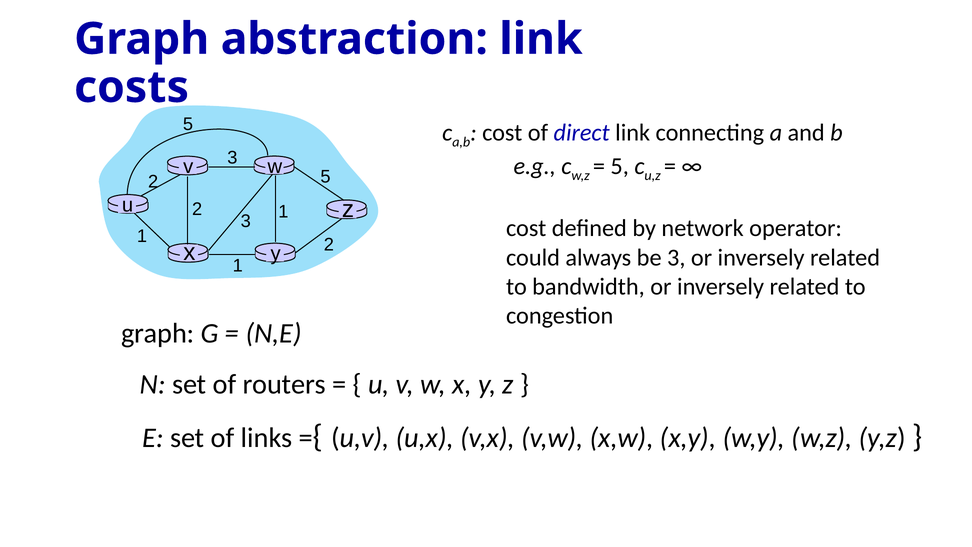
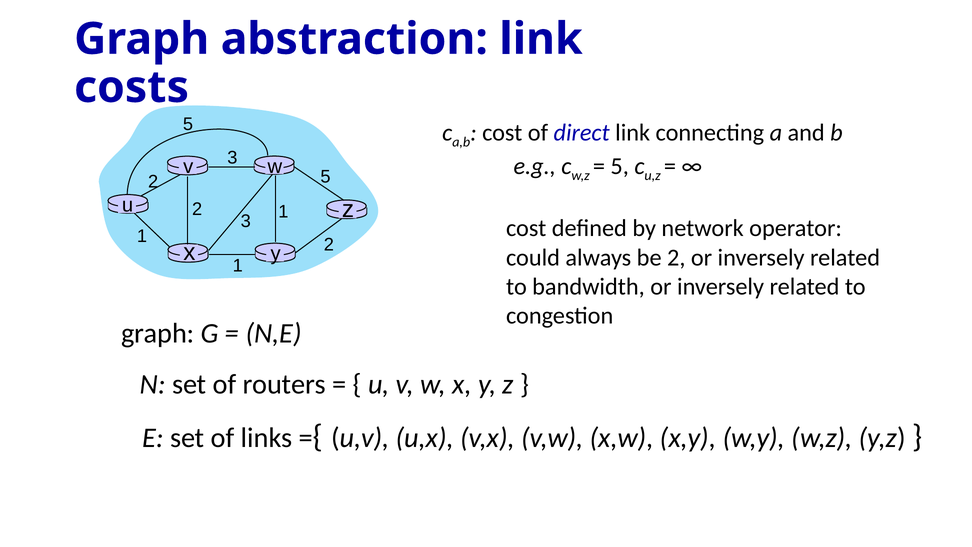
be 3: 3 -> 2
